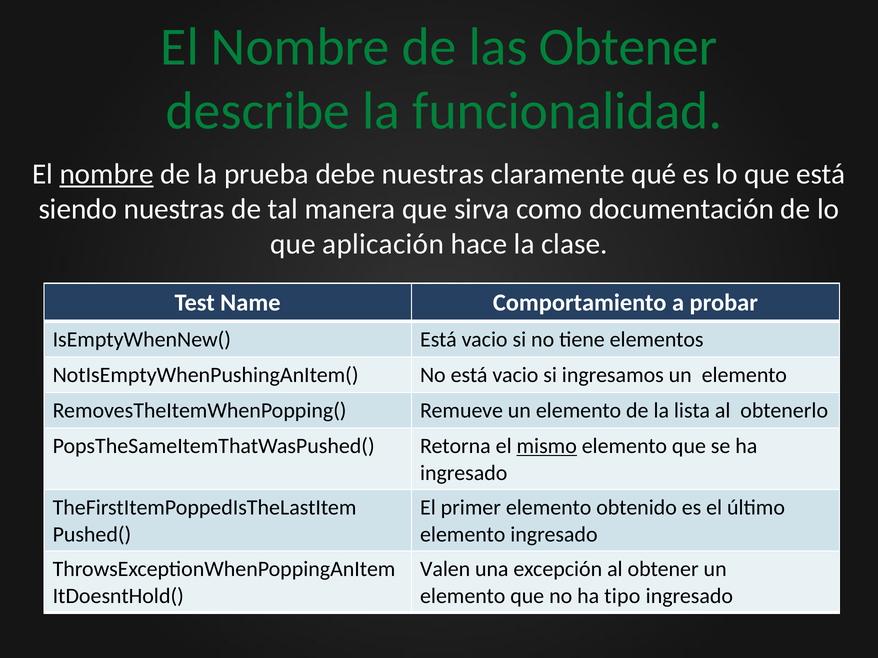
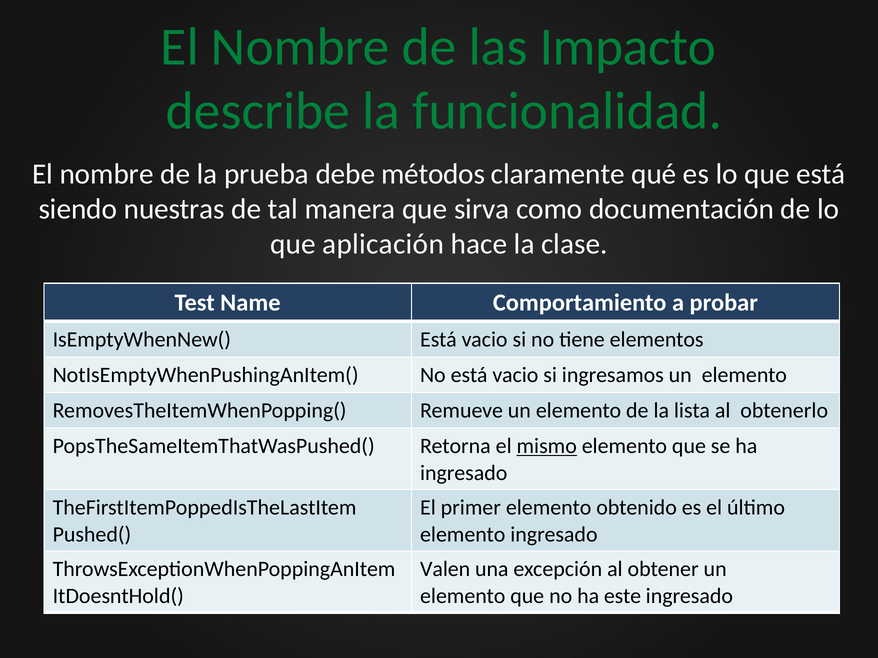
las Obtener: Obtener -> Impacto
nombre at (107, 174) underline: present -> none
debe nuestras: nuestras -> métodos
tipo: tipo -> este
